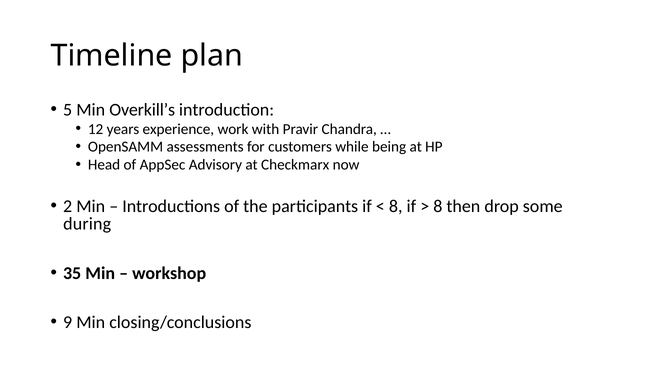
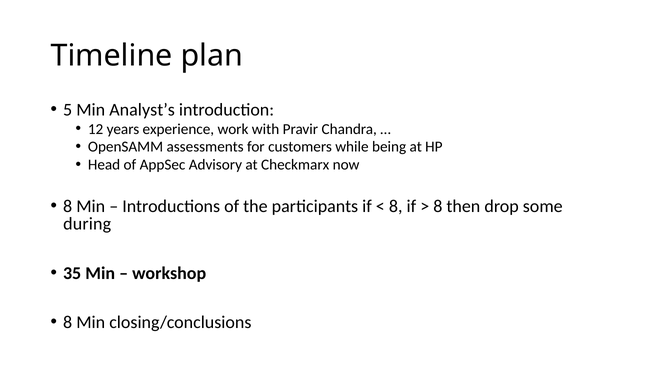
Overkill’s: Overkill’s -> Analyst’s
2 at (68, 207): 2 -> 8
9 at (68, 323): 9 -> 8
